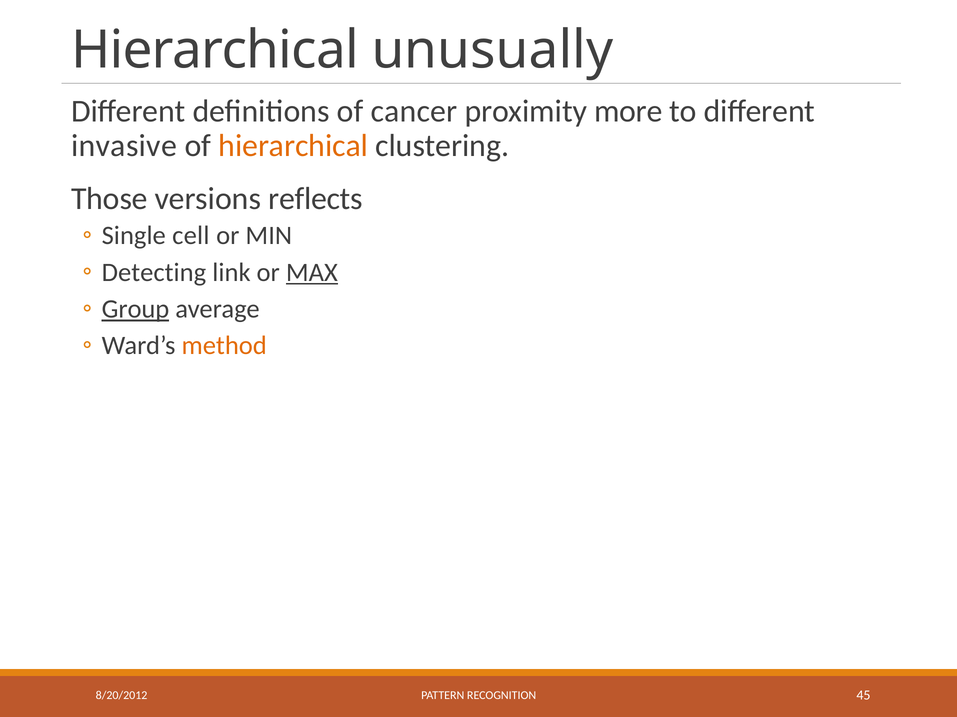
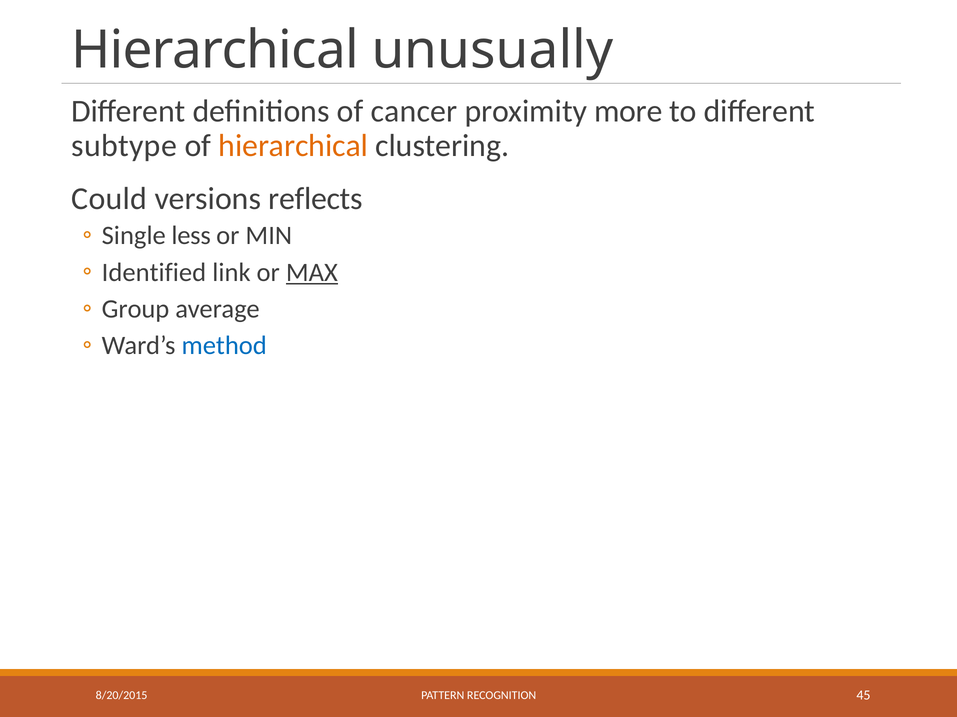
invasive: invasive -> subtype
Those: Those -> Could
cell: cell -> less
Detecting: Detecting -> Identified
Group underline: present -> none
method colour: orange -> blue
8/20/2012: 8/20/2012 -> 8/20/2015
